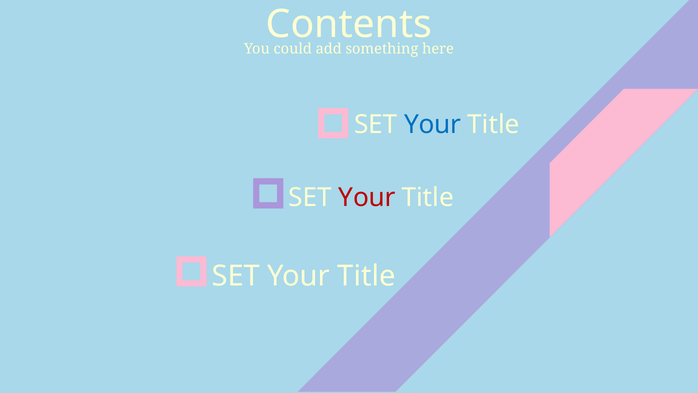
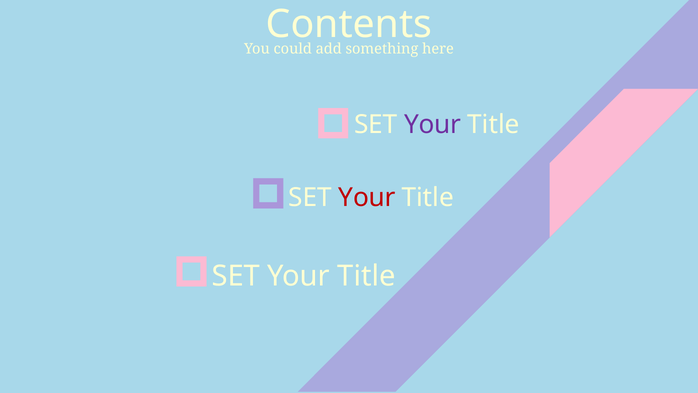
Your at (433, 125) colour: blue -> purple
